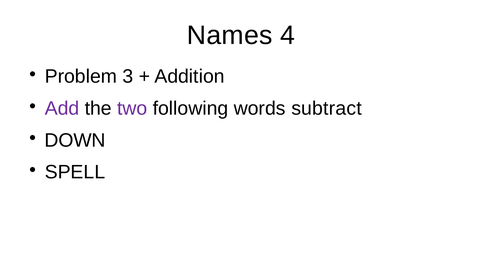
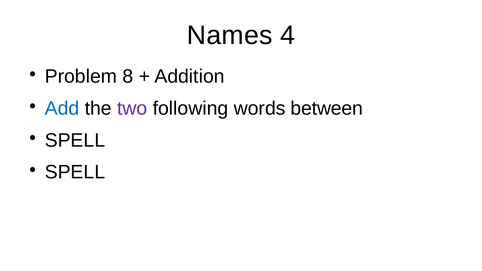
3: 3 -> 8
Add colour: purple -> blue
subtract: subtract -> between
DOWN at (75, 140): DOWN -> SPELL
